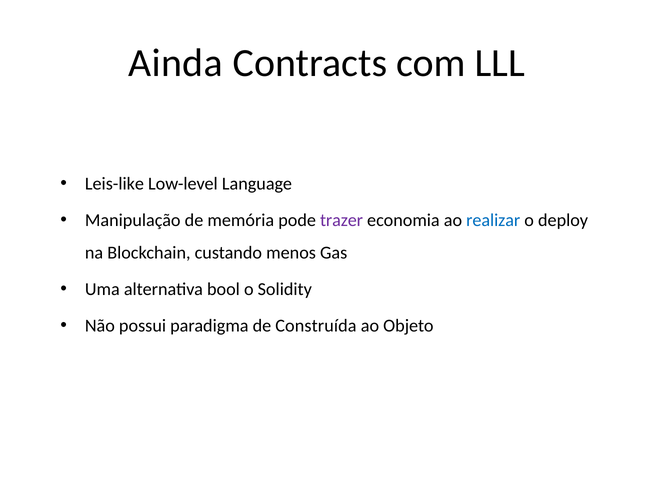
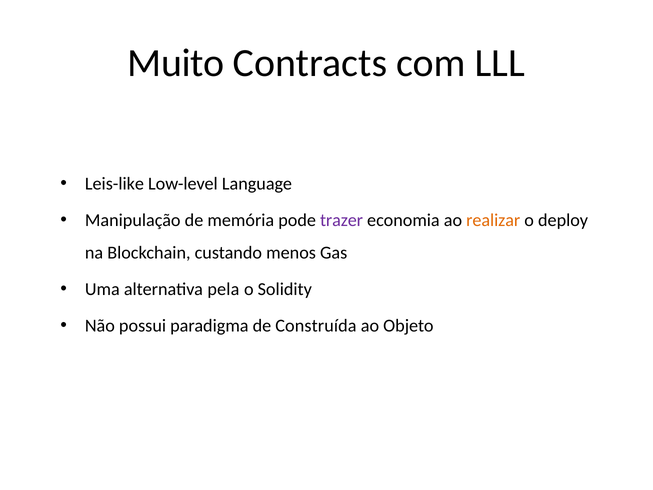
Ainda: Ainda -> Muito
realizar colour: blue -> orange
bool: bool -> pela
